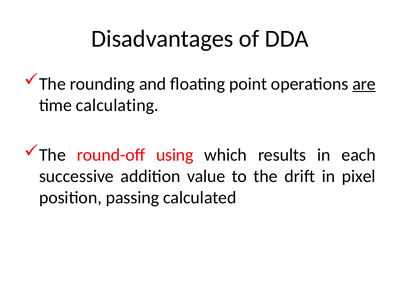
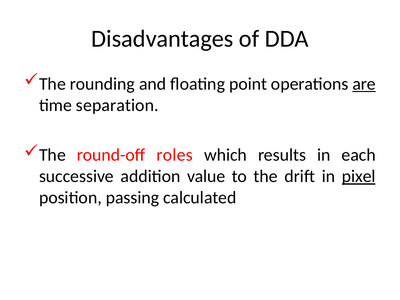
calculating: calculating -> separation
using: using -> roles
pixel underline: none -> present
